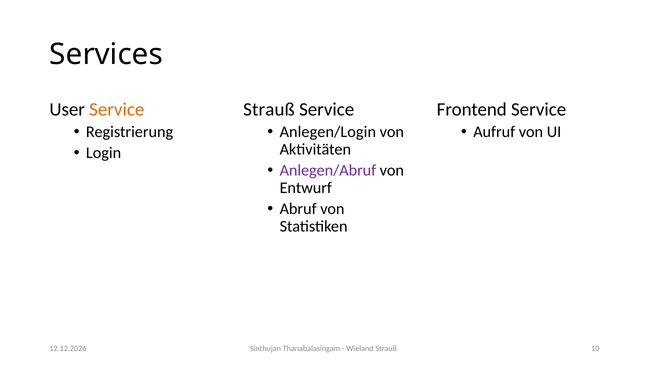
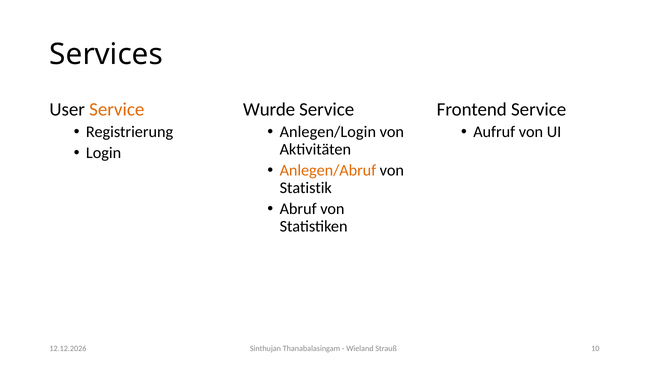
Strauß at (269, 110): Strauß -> Wurde
Anlegen/Abruf colour: purple -> orange
Entwurf: Entwurf -> Statistik
